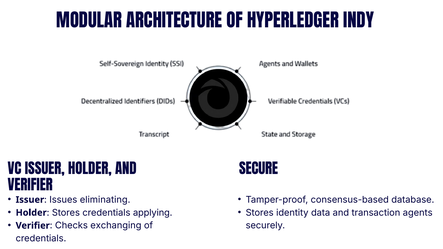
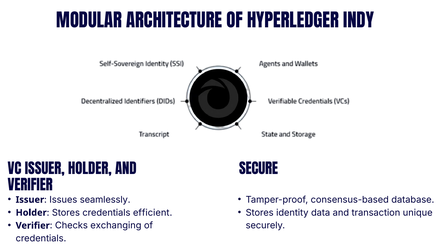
eliminating: eliminating -> seamlessly
applying: applying -> efficient
agents: agents -> unique
